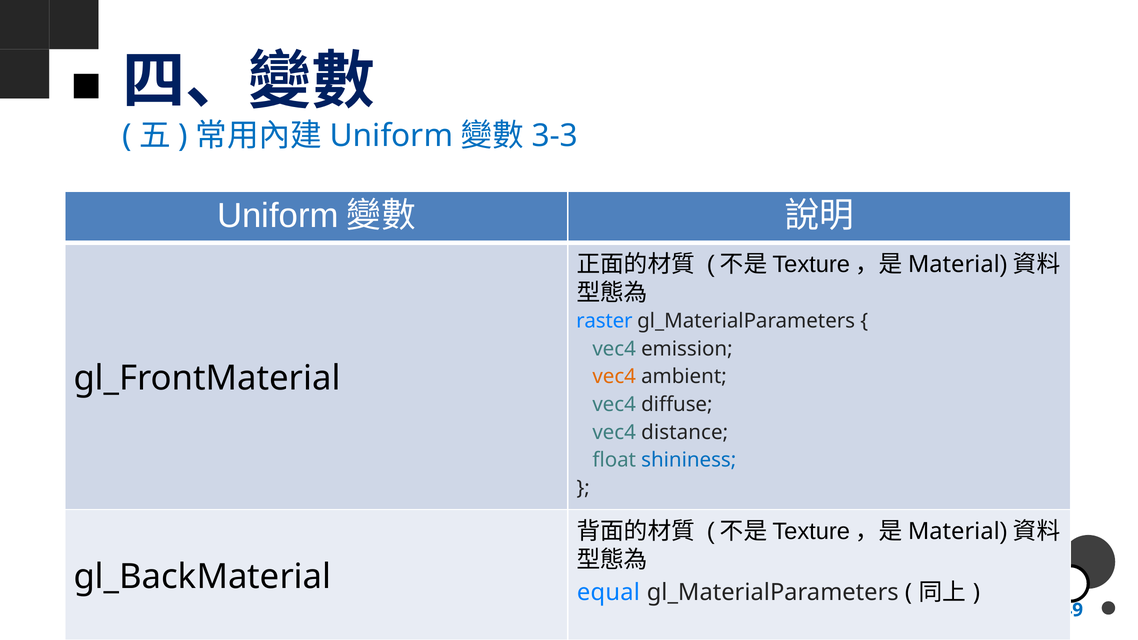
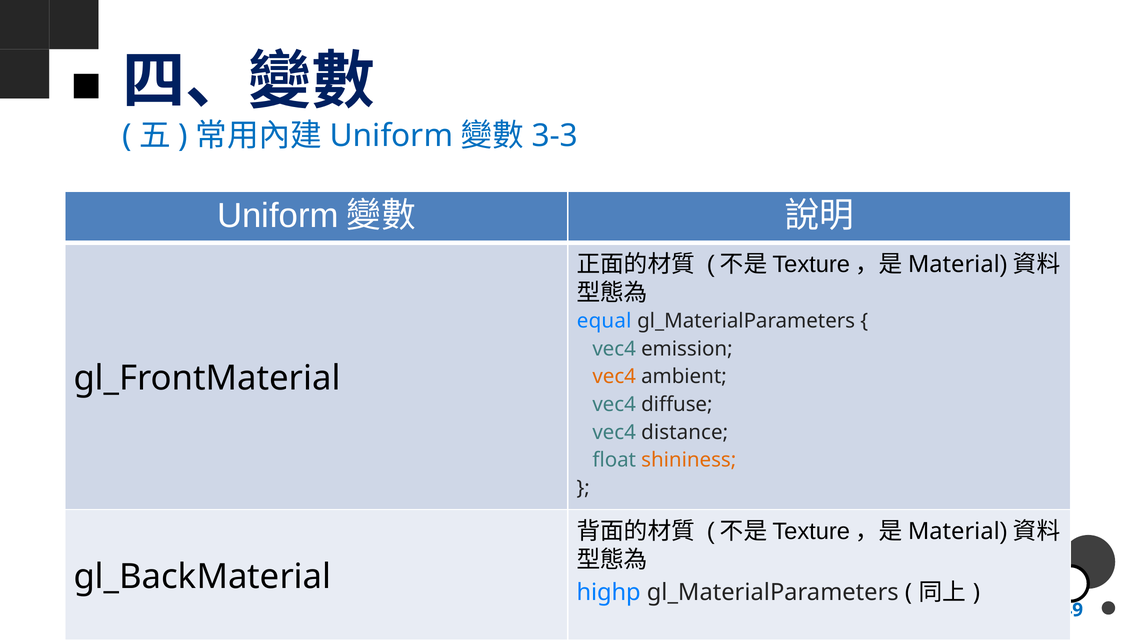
raster: raster -> equal
shininess colour: blue -> orange
equal: equal -> highp
